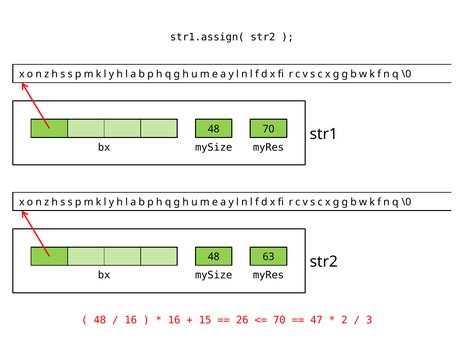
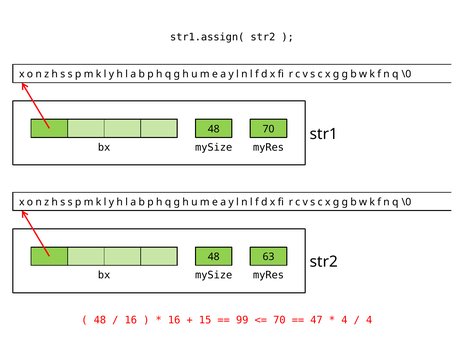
26: 26 -> 99
2 at (344, 320): 2 -> 4
3 at (369, 320): 3 -> 4
